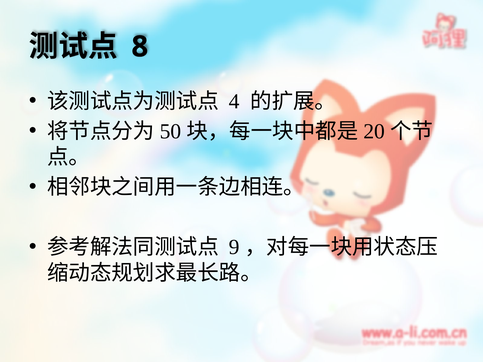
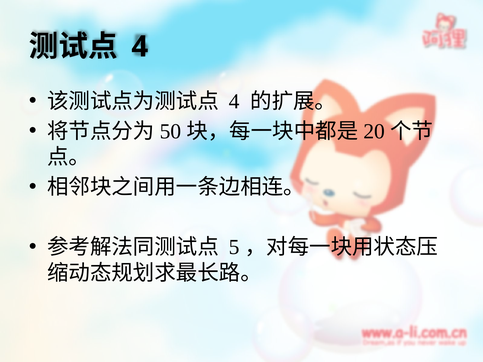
8 at (140, 47): 8 -> 4
9: 9 -> 5
